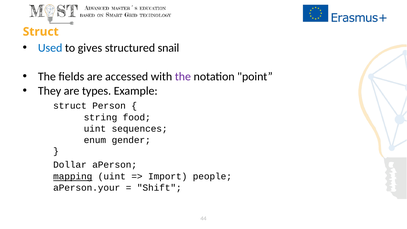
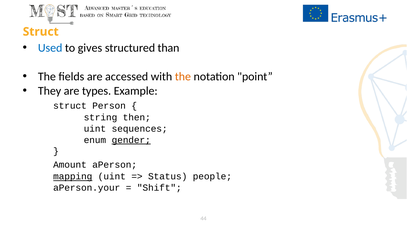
snail: snail -> than
the at (183, 76) colour: purple -> orange
food: food -> then
gender underline: none -> present
Dollar: Dollar -> Amount
Import: Import -> Status
